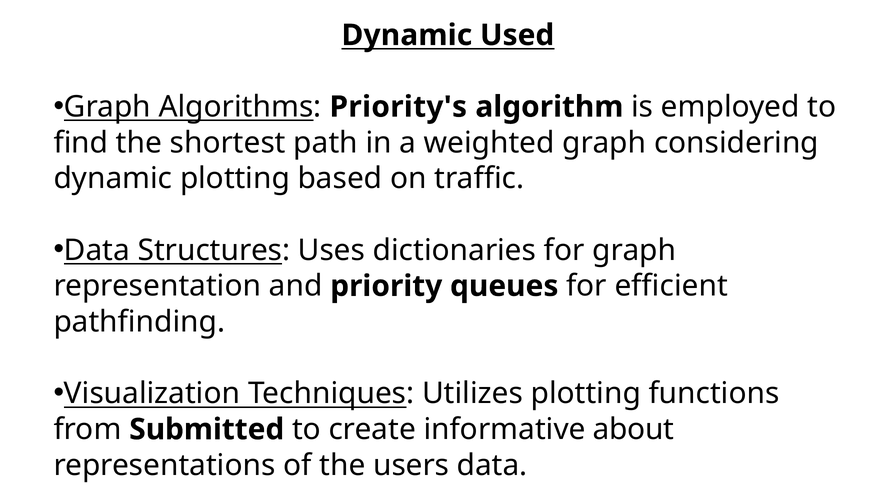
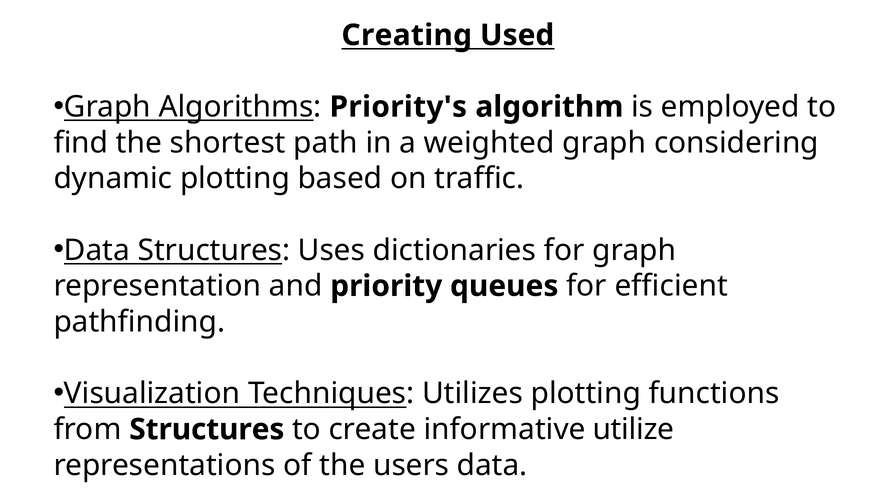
Dynamic at (407, 35): Dynamic -> Creating
from Submitted: Submitted -> Structures
about: about -> utilize
